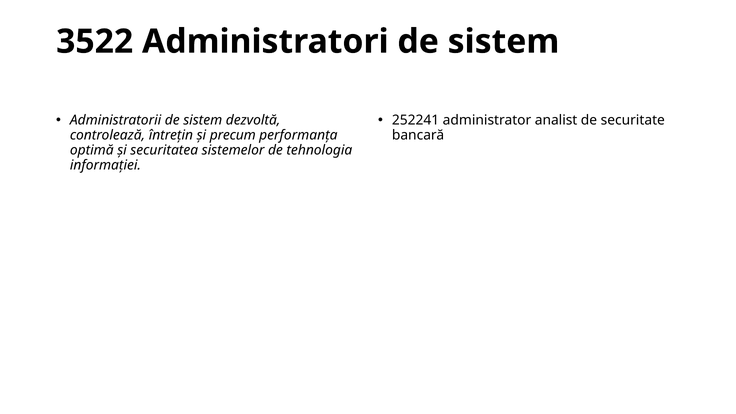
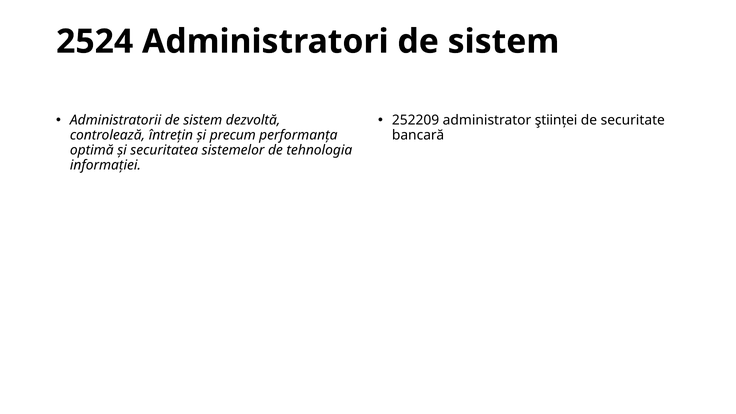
3522: 3522 -> 2524
252241: 252241 -> 252209
analist: analist -> ştiinţei
